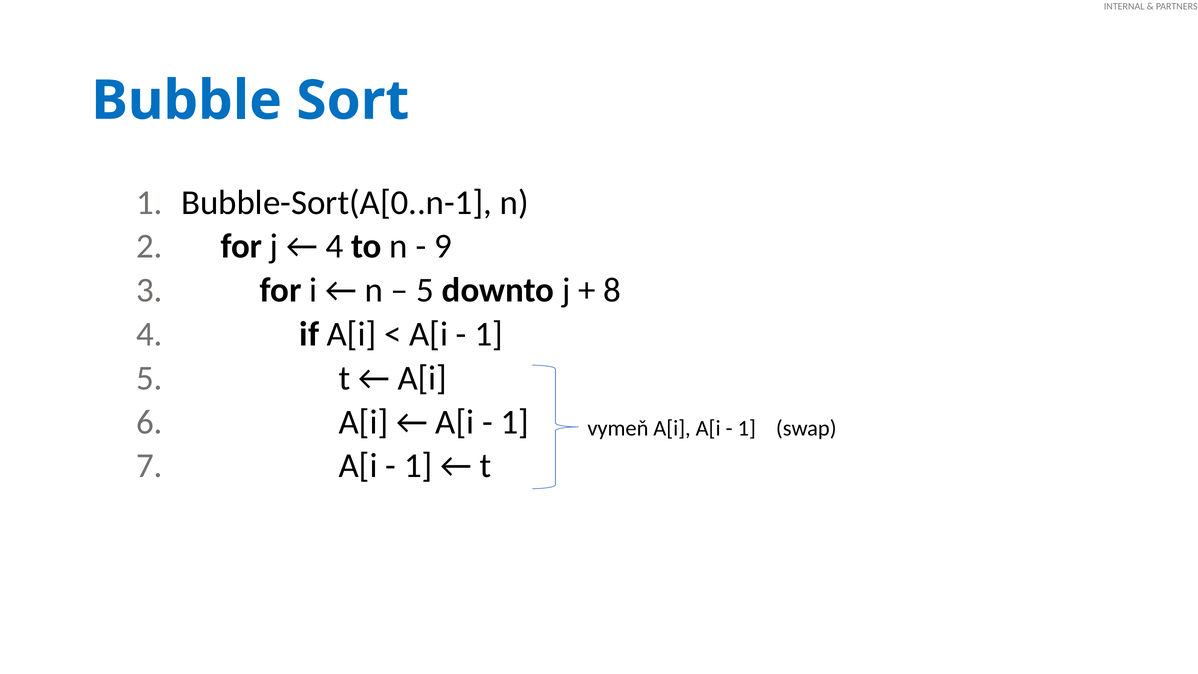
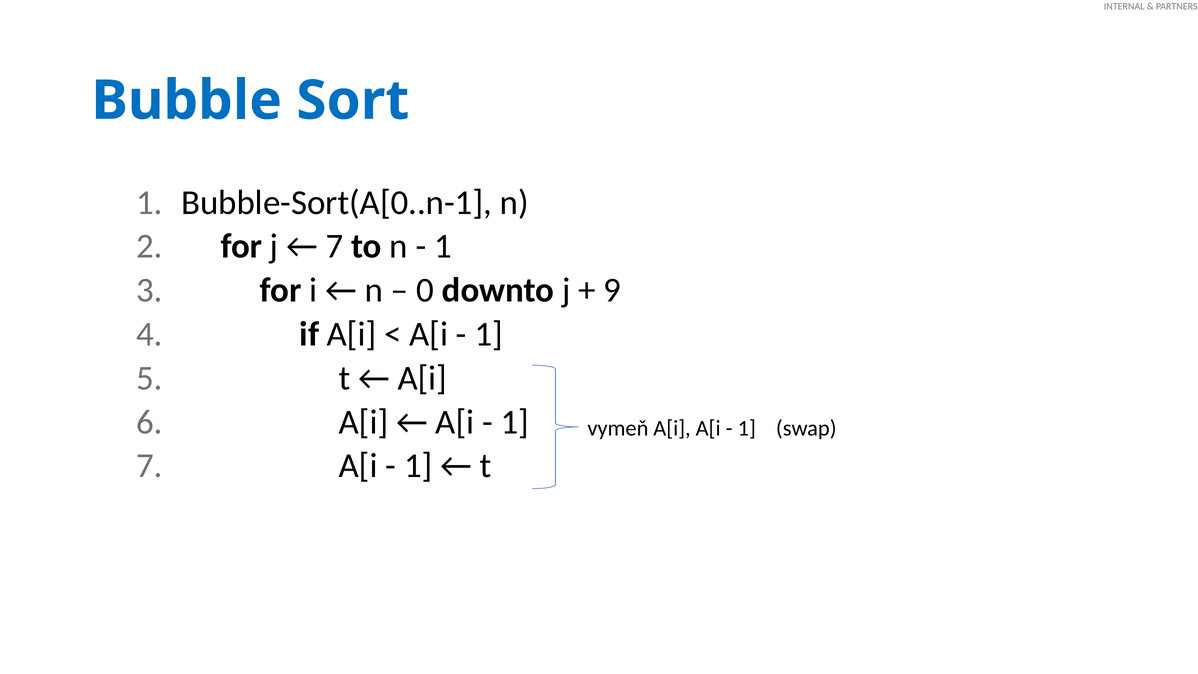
4 at (334, 246): 4 -> 7
9 at (443, 246): 9 -> 1
5 at (425, 290): 5 -> 0
8: 8 -> 9
